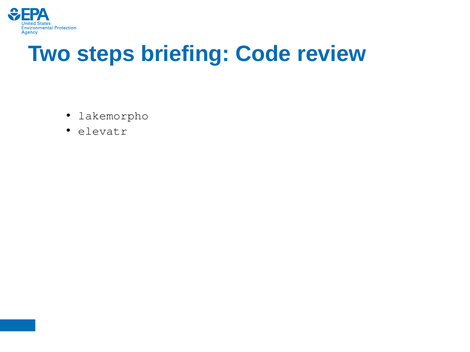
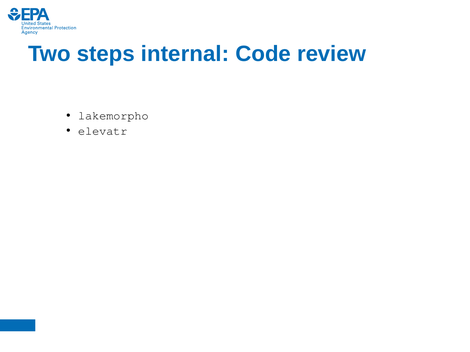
briefing: briefing -> internal
